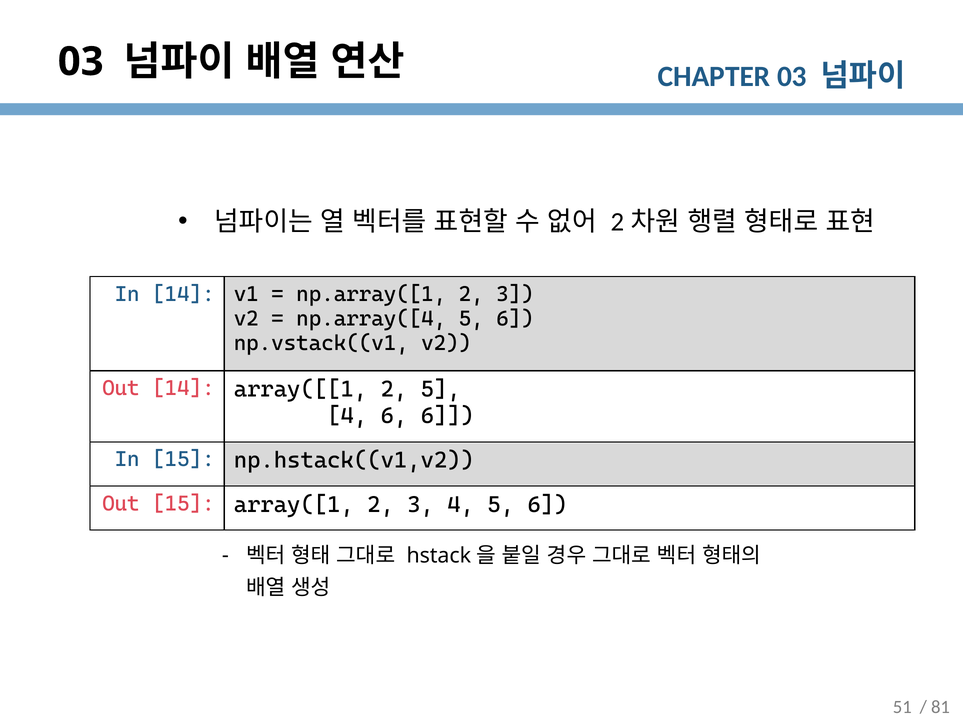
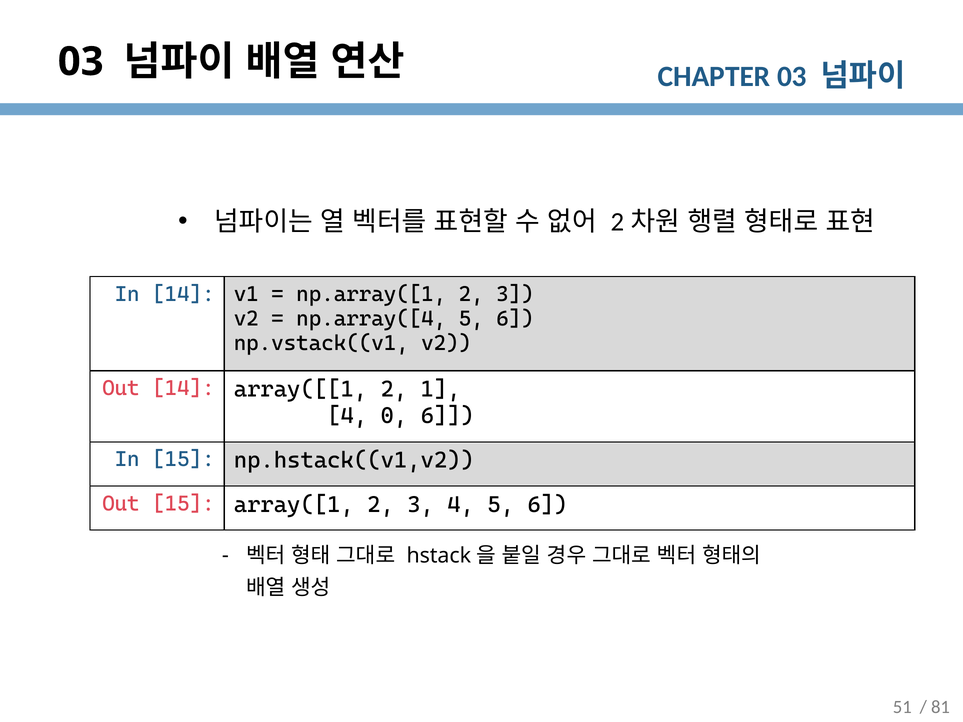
2 5: 5 -> 1
4 6: 6 -> 0
